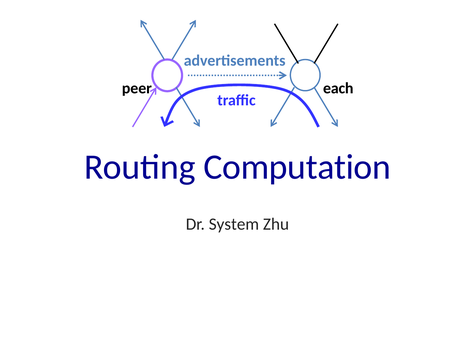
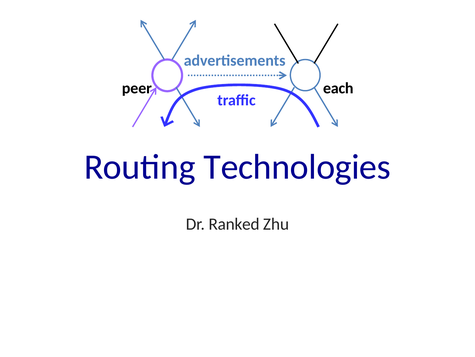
Computation: Computation -> Technologies
System: System -> Ranked
